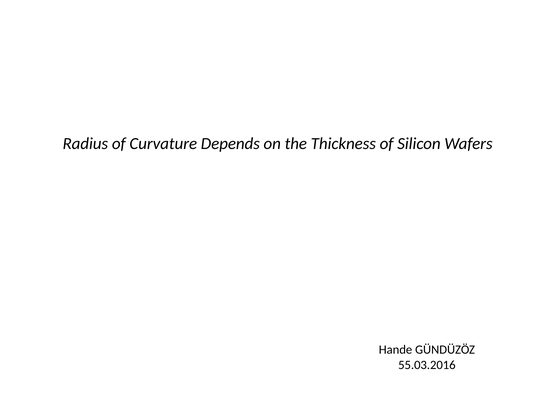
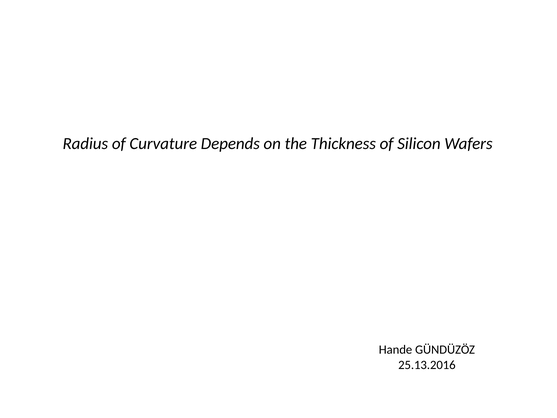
55.03.2016: 55.03.2016 -> 25.13.2016
